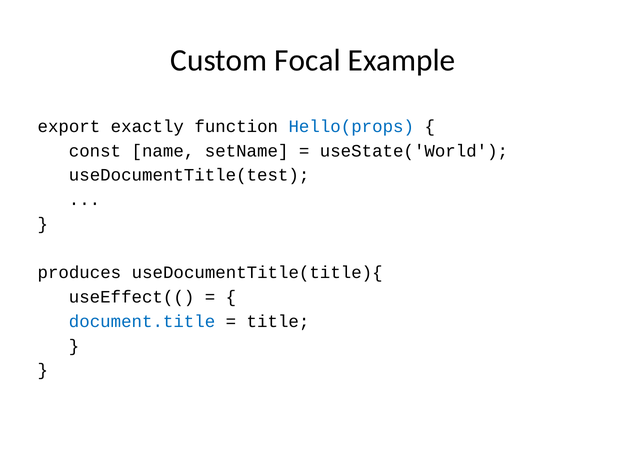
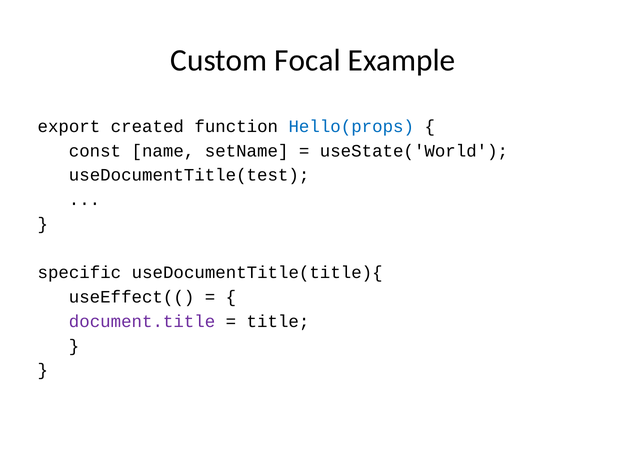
exactly: exactly -> created
produces: produces -> specific
document.title colour: blue -> purple
